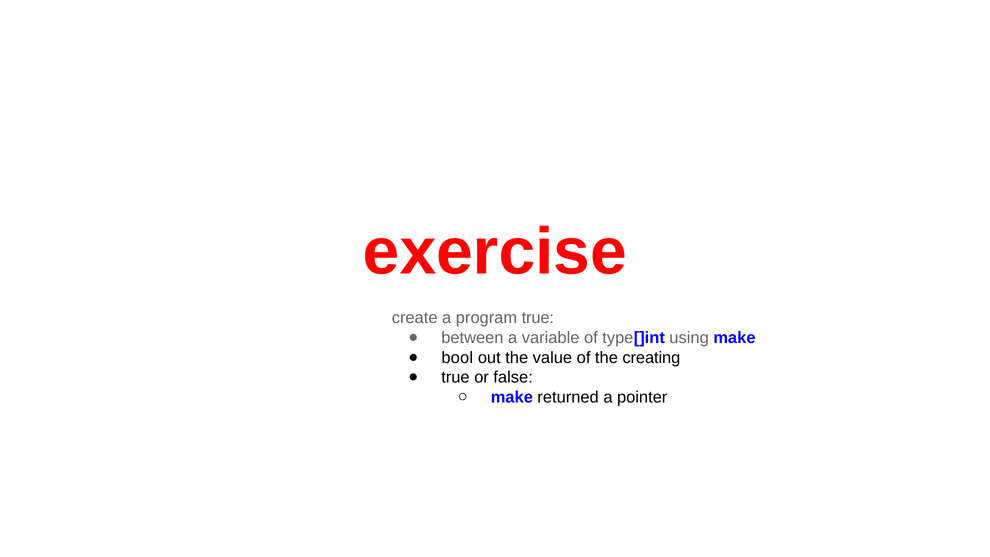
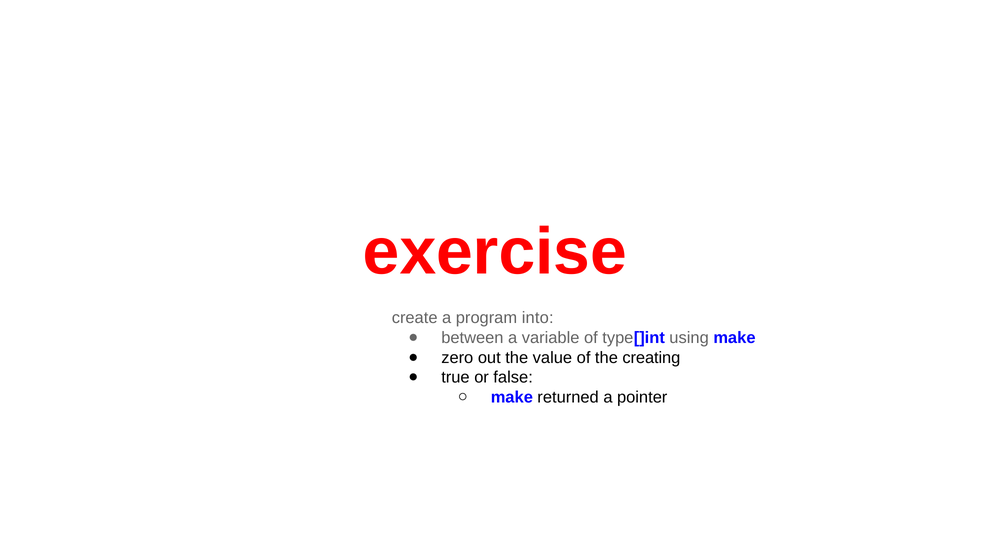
program true: true -> into
bool: bool -> zero
